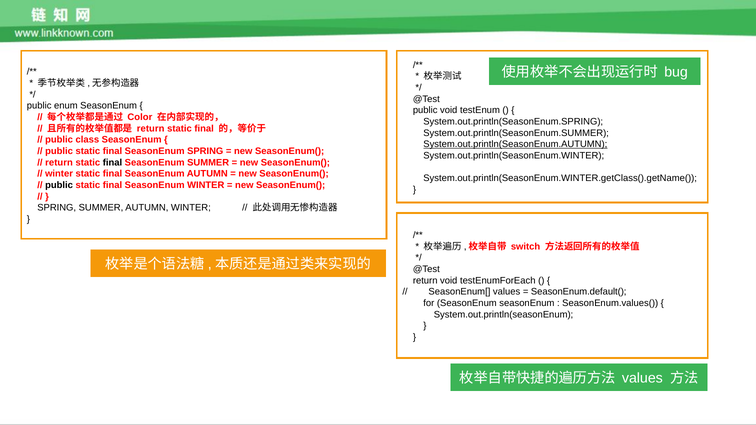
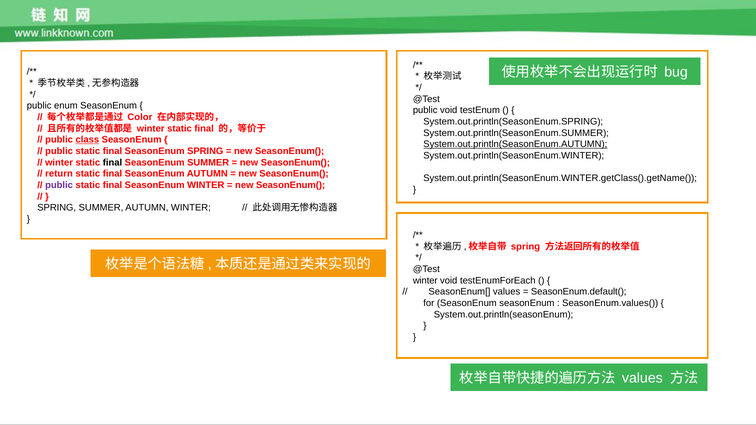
return at (151, 129): return -> winter
class underline: none -> present
return at (59, 163): return -> winter
winter at (59, 174): winter -> return
public at (59, 185) colour: black -> purple
switch at (526, 247): switch -> spring
return at (425, 281): return -> winter
